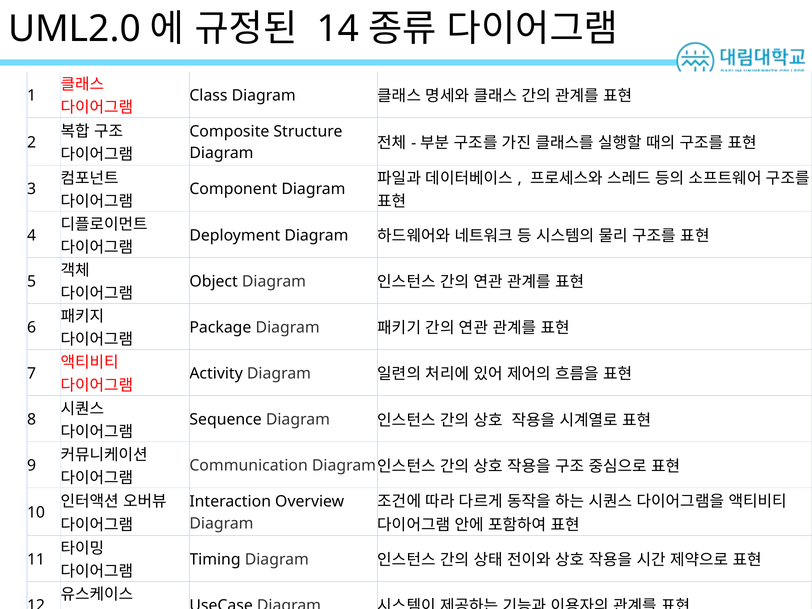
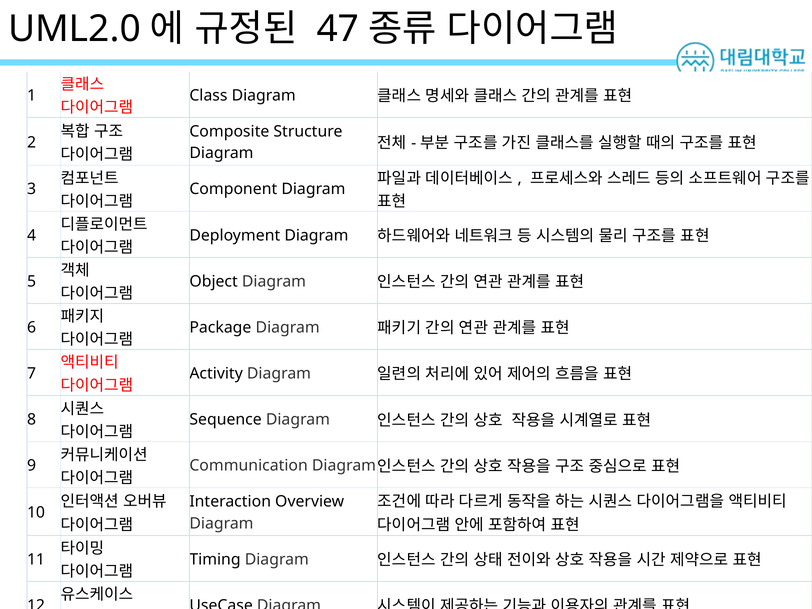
14: 14 -> 47
